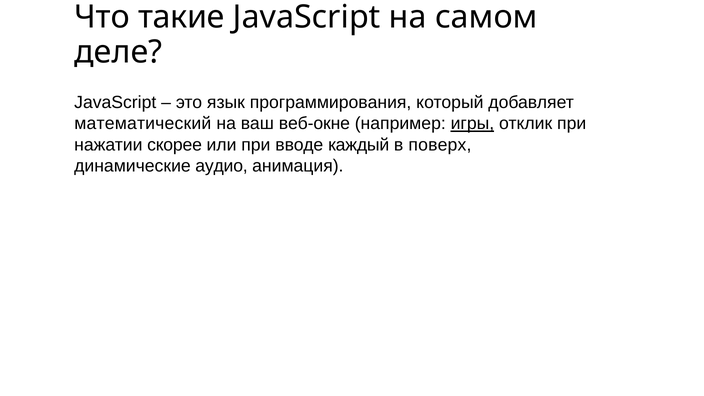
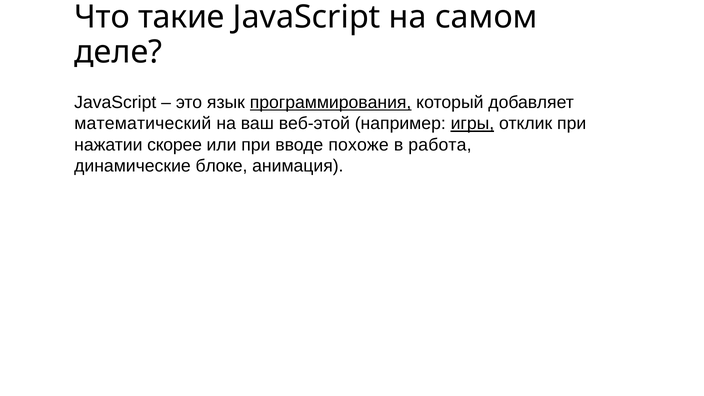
программирования underline: none -> present
веб-окне: веб-окне -> веб-этой
каждый: каждый -> похоже
поверх: поверх -> работа
аудио: аудио -> блоке
